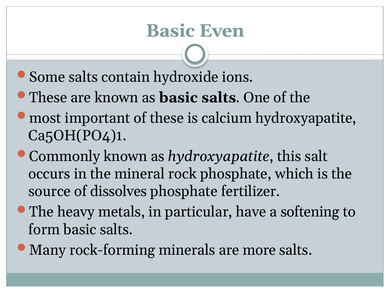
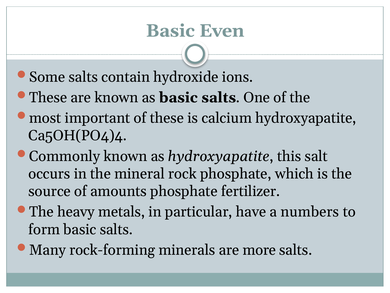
Ca5OH(PO4)1: Ca5OH(PO4)1 -> Ca5OH(PO4)4
dissolves: dissolves -> amounts
softening: softening -> numbers
